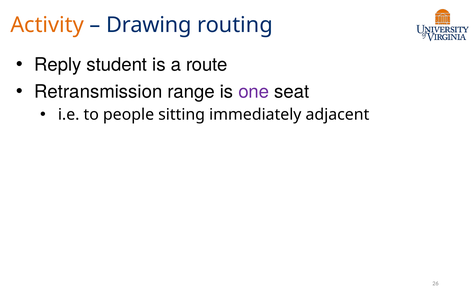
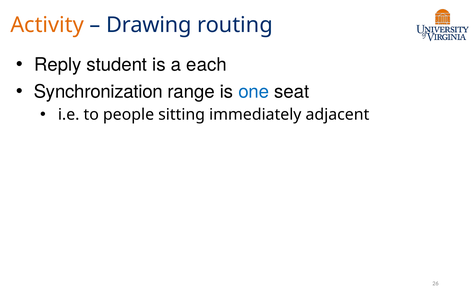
route: route -> each
Retransmission: Retransmission -> Synchronization
one colour: purple -> blue
